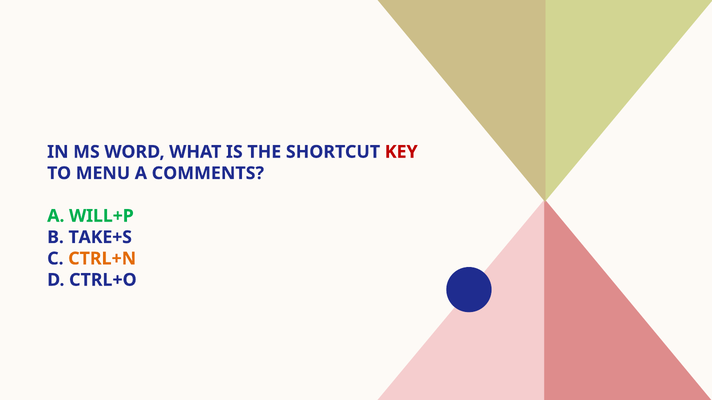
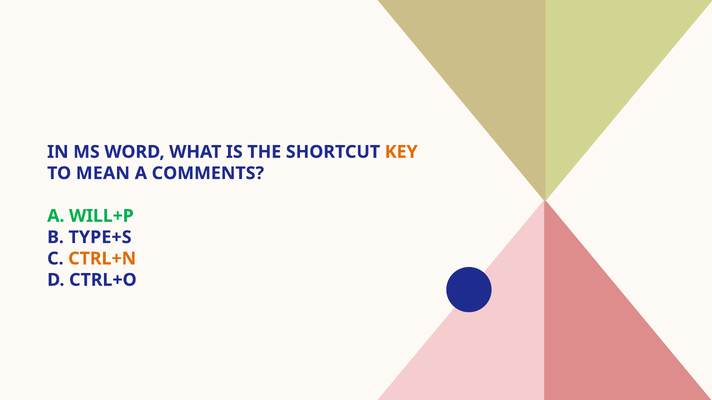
KEY colour: red -> orange
MENU: MENU -> MEAN
TAKE+S: TAKE+S -> TYPE+S
